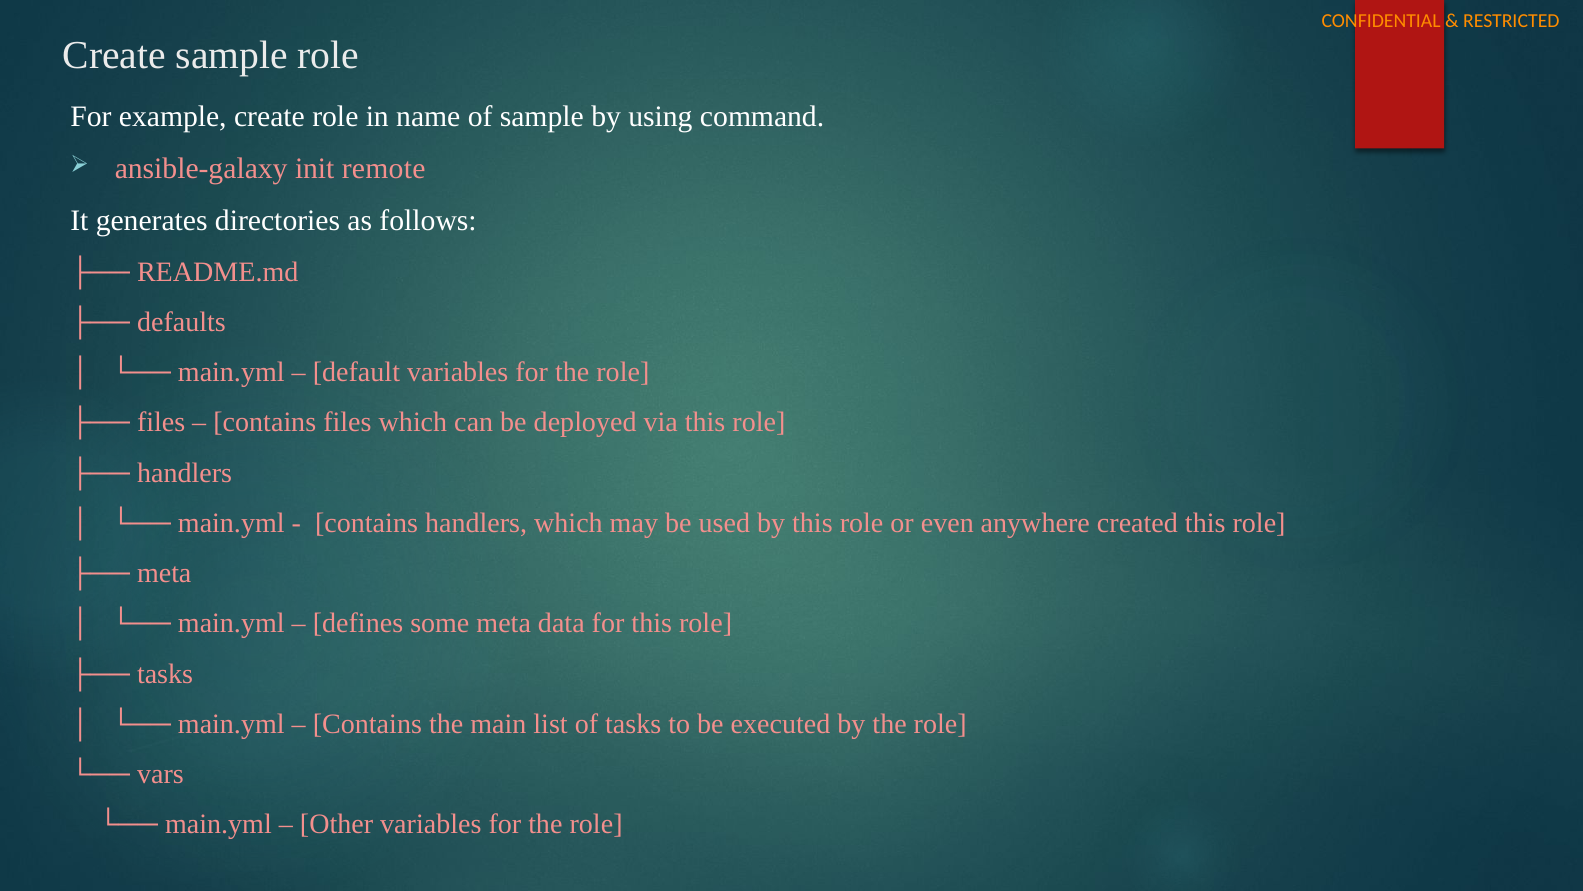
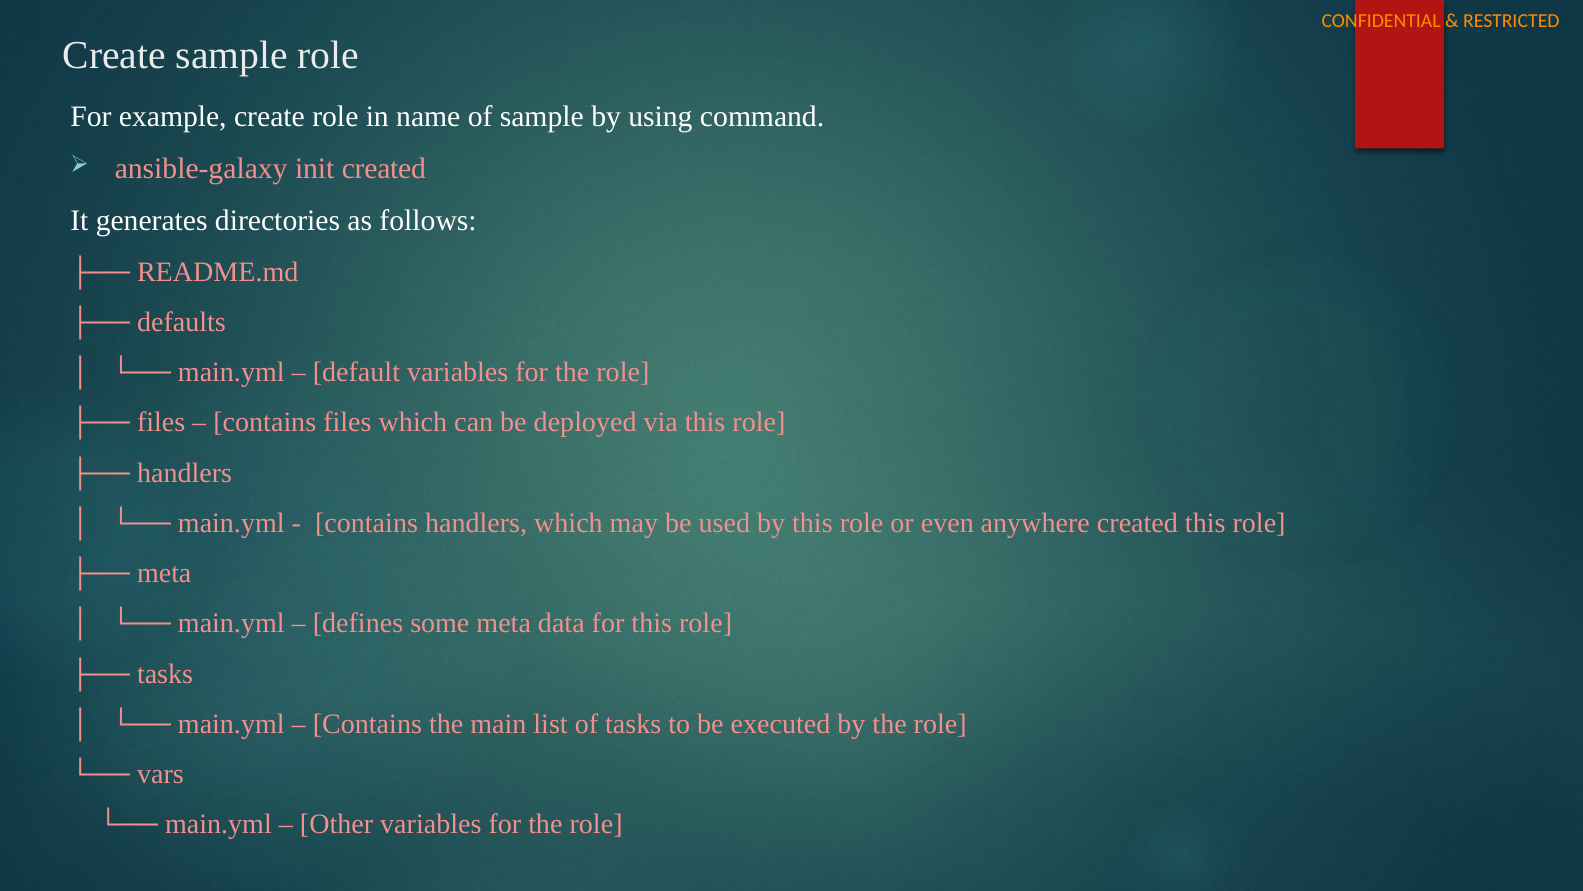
init remote: remote -> created
